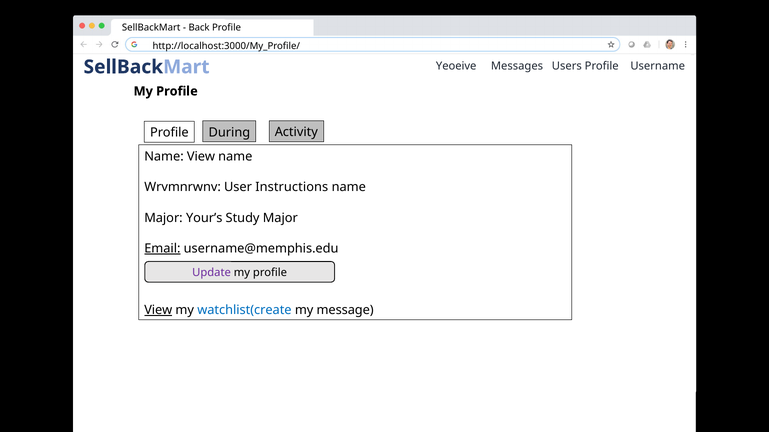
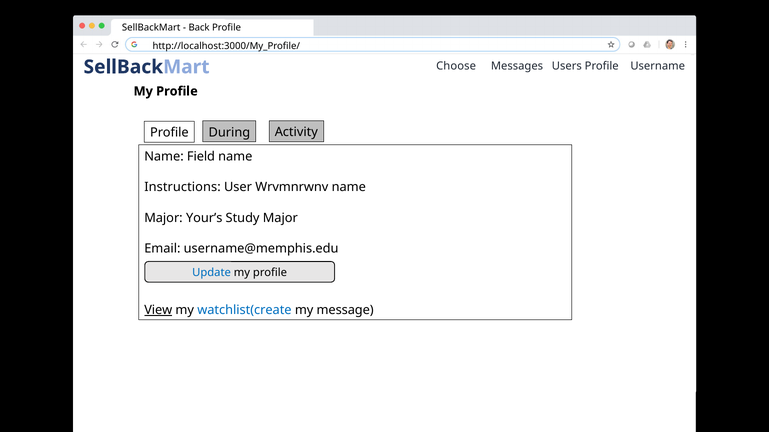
Yeoeive: Yeoeive -> Choose
Name View: View -> Field
Wrvmnrwnv: Wrvmnrwnv -> Instructions
Instructions: Instructions -> Wrvmnrwnv
Email underline: present -> none
Update colour: purple -> blue
